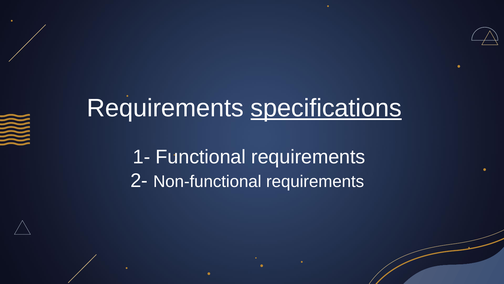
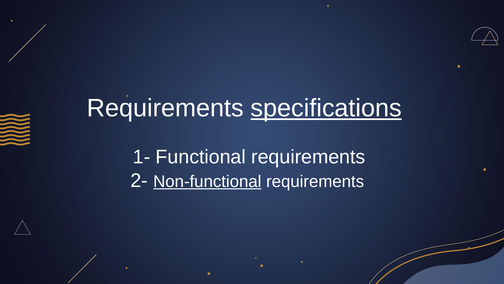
Non-functional underline: none -> present
